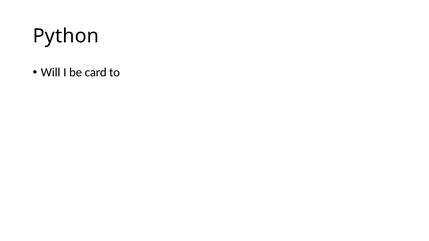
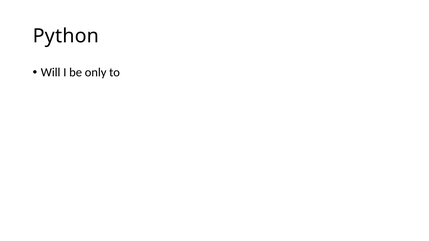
card: card -> only
